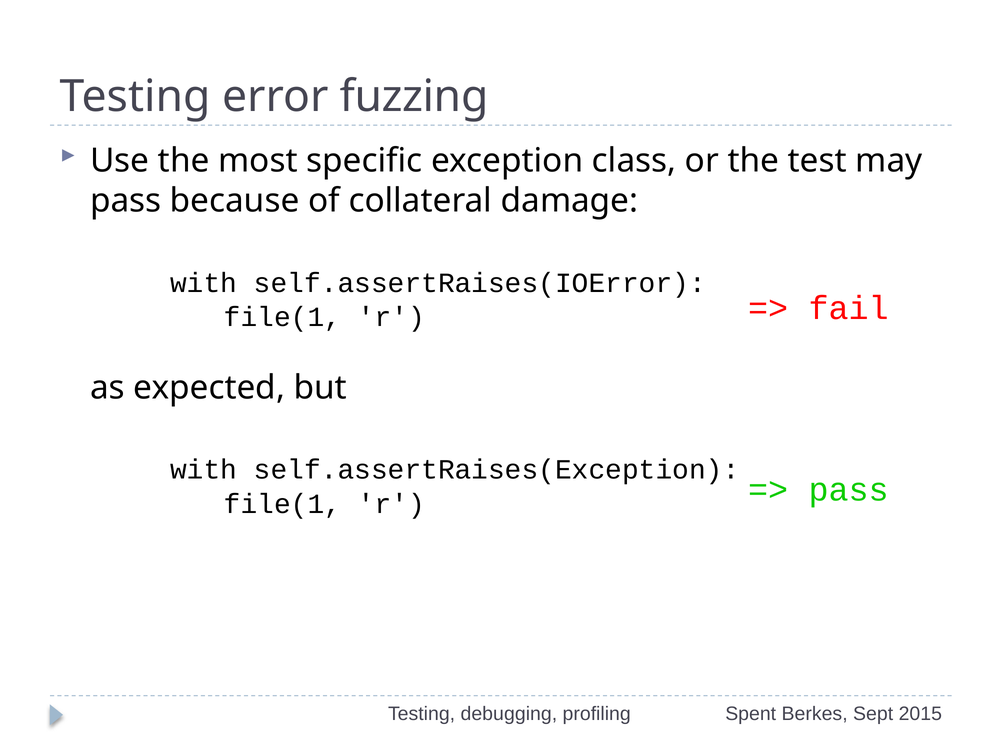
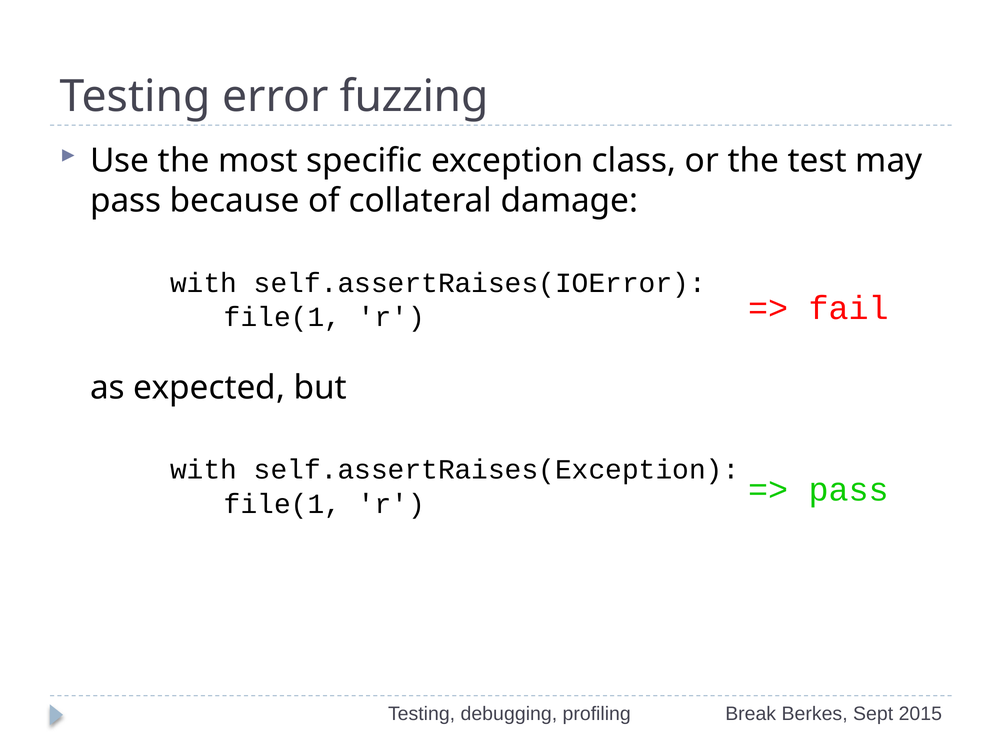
Spent: Spent -> Break
